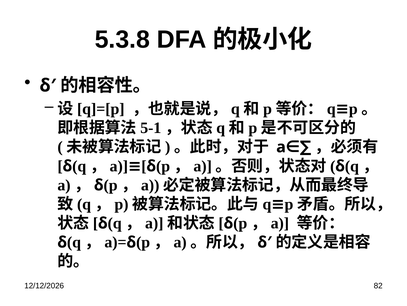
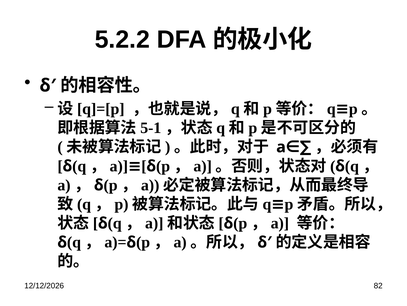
5.3.8: 5.3.8 -> 5.2.2
